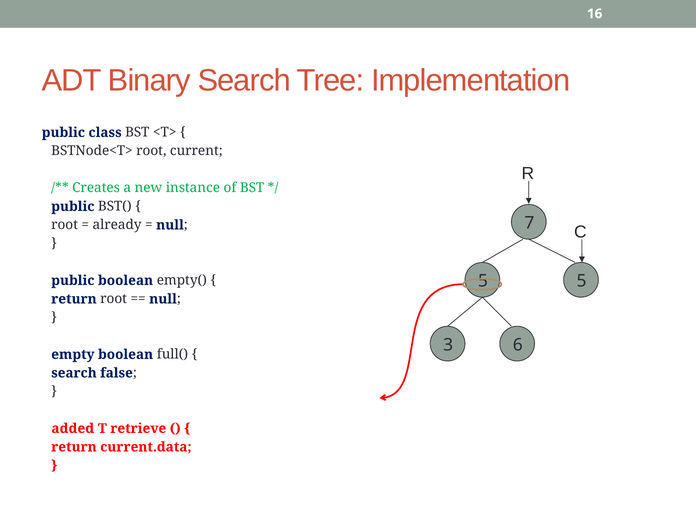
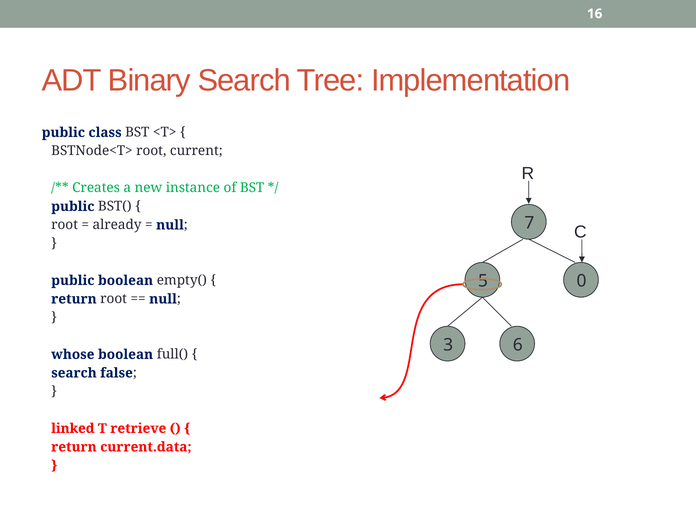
5 5: 5 -> 0
empty: empty -> whose
added: added -> linked
